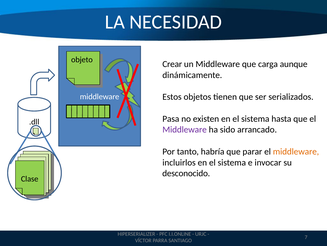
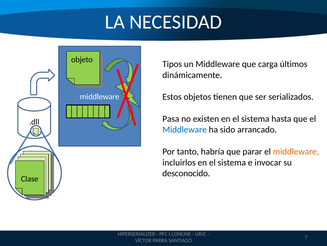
Crear: Crear -> Tipos
aunque: aunque -> últimos
Middleware at (185, 129) colour: purple -> blue
